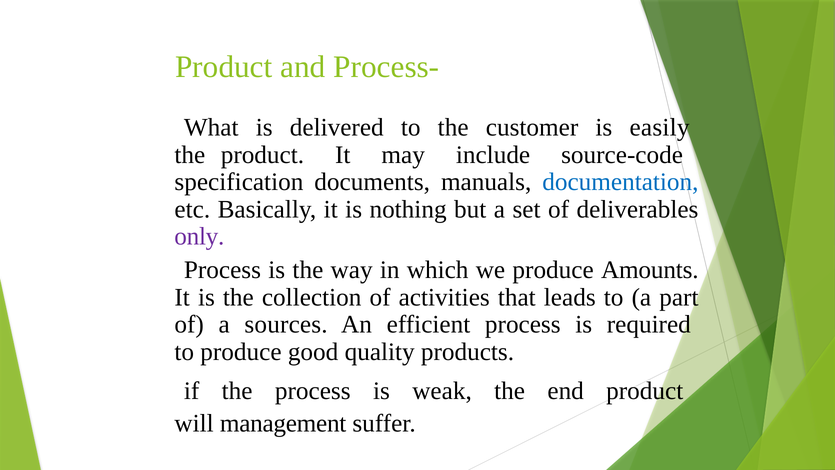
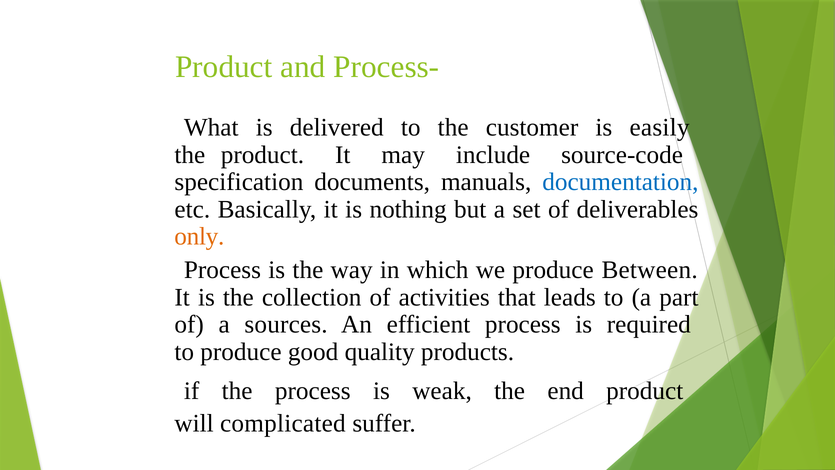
only colour: purple -> orange
Amounts: Amounts -> Between
management: management -> complicated
